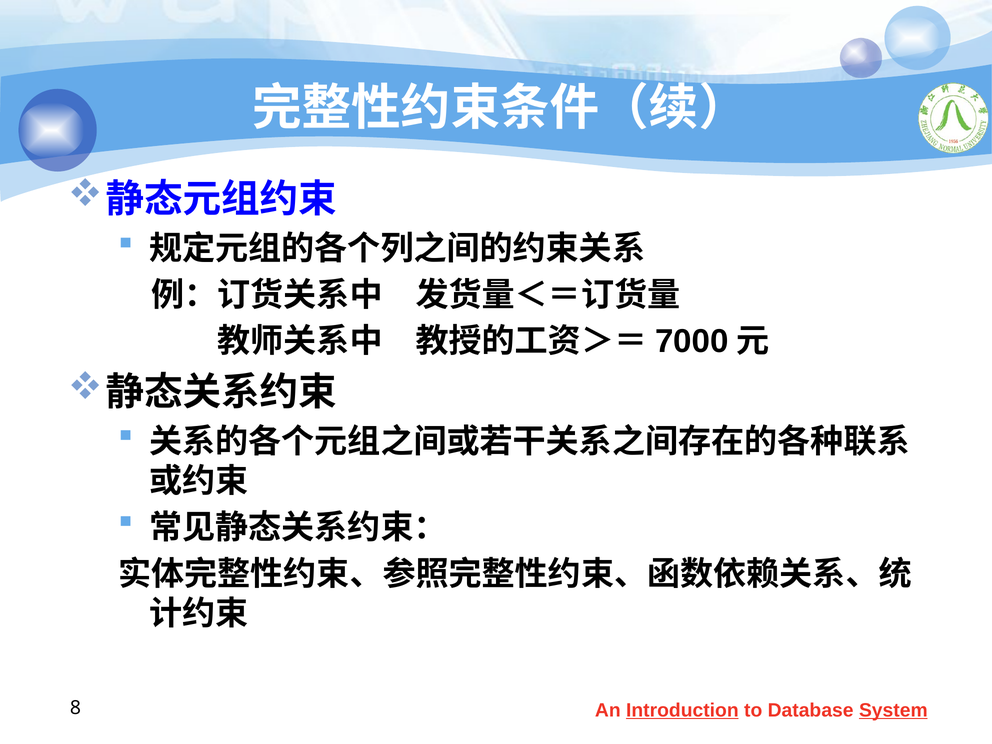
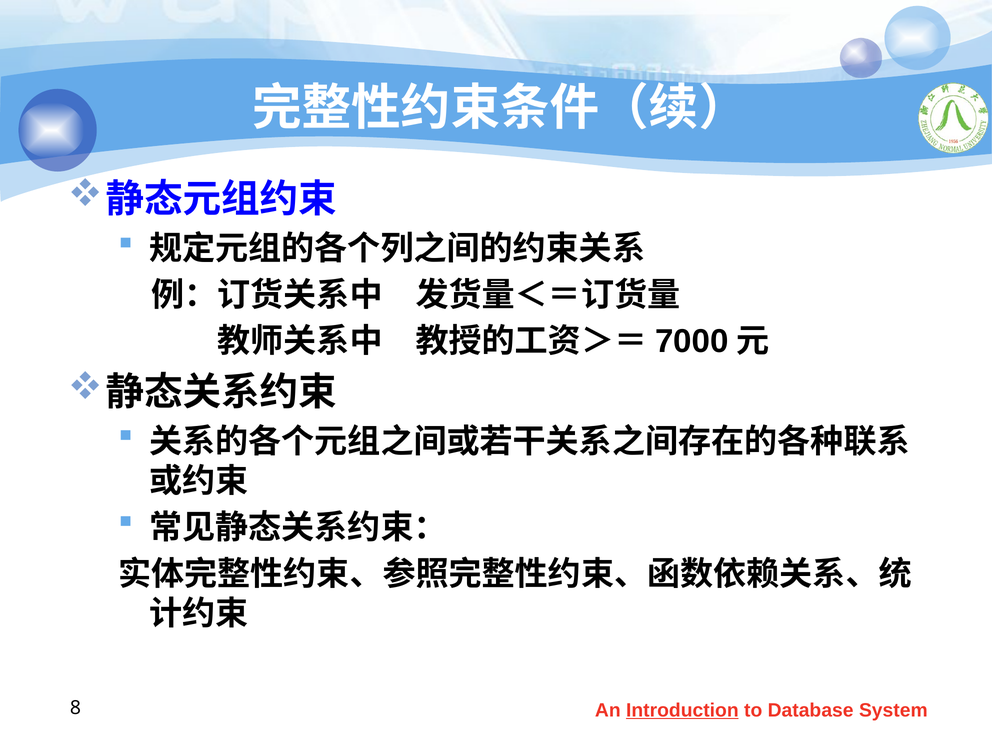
System underline: present -> none
